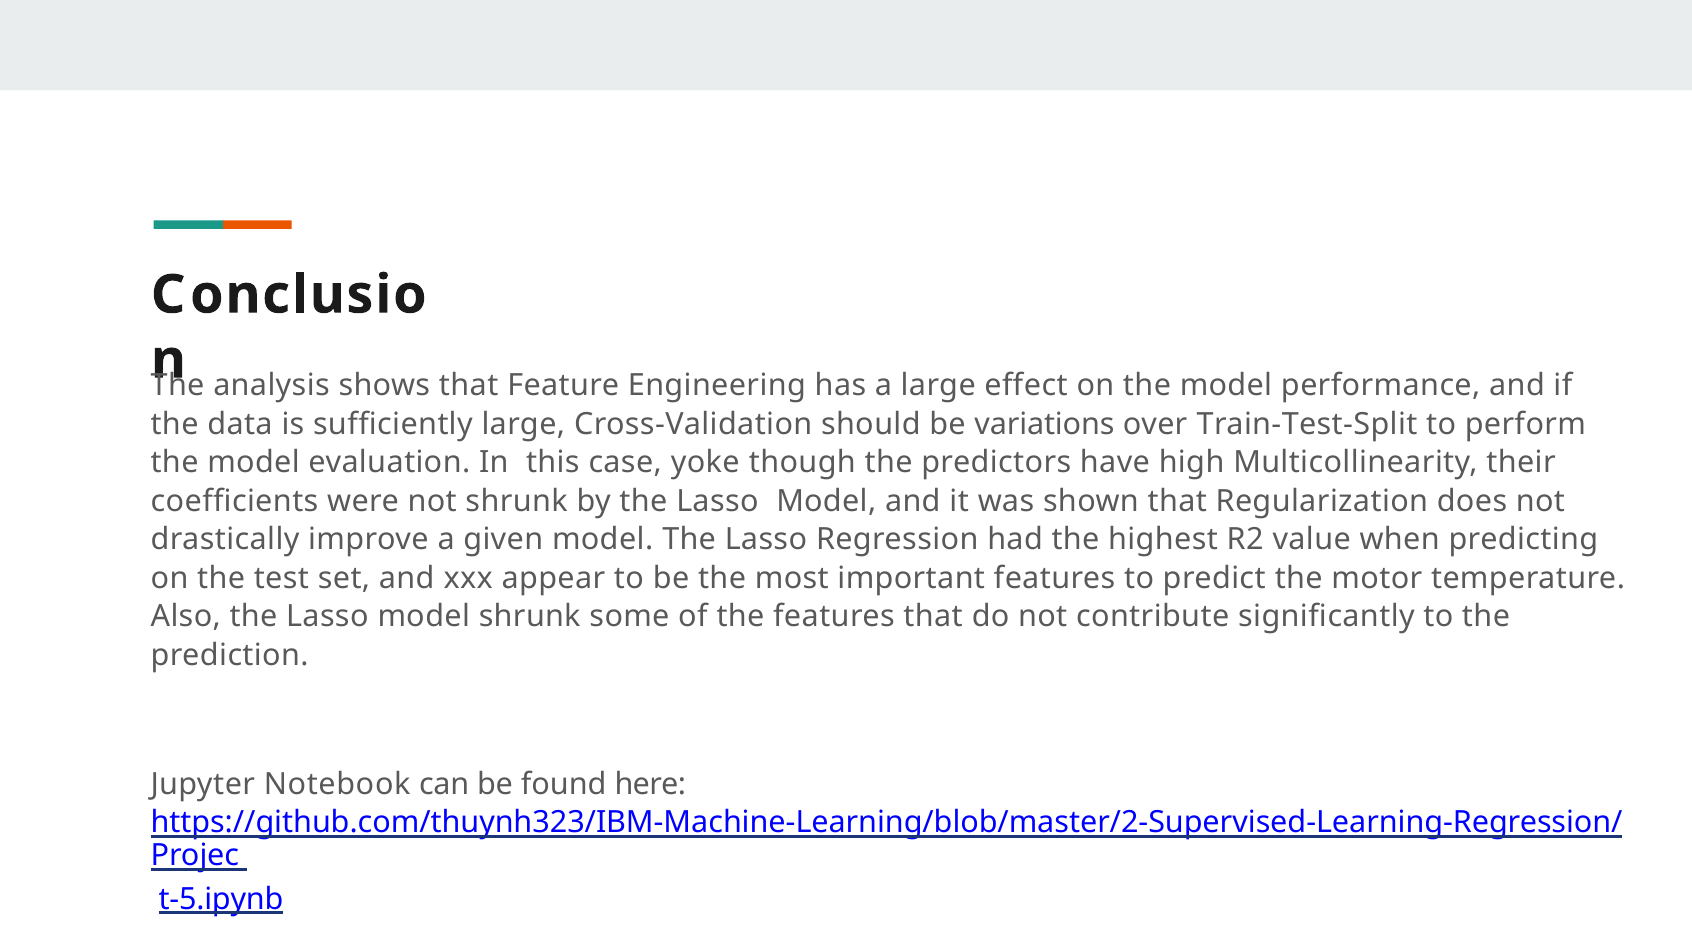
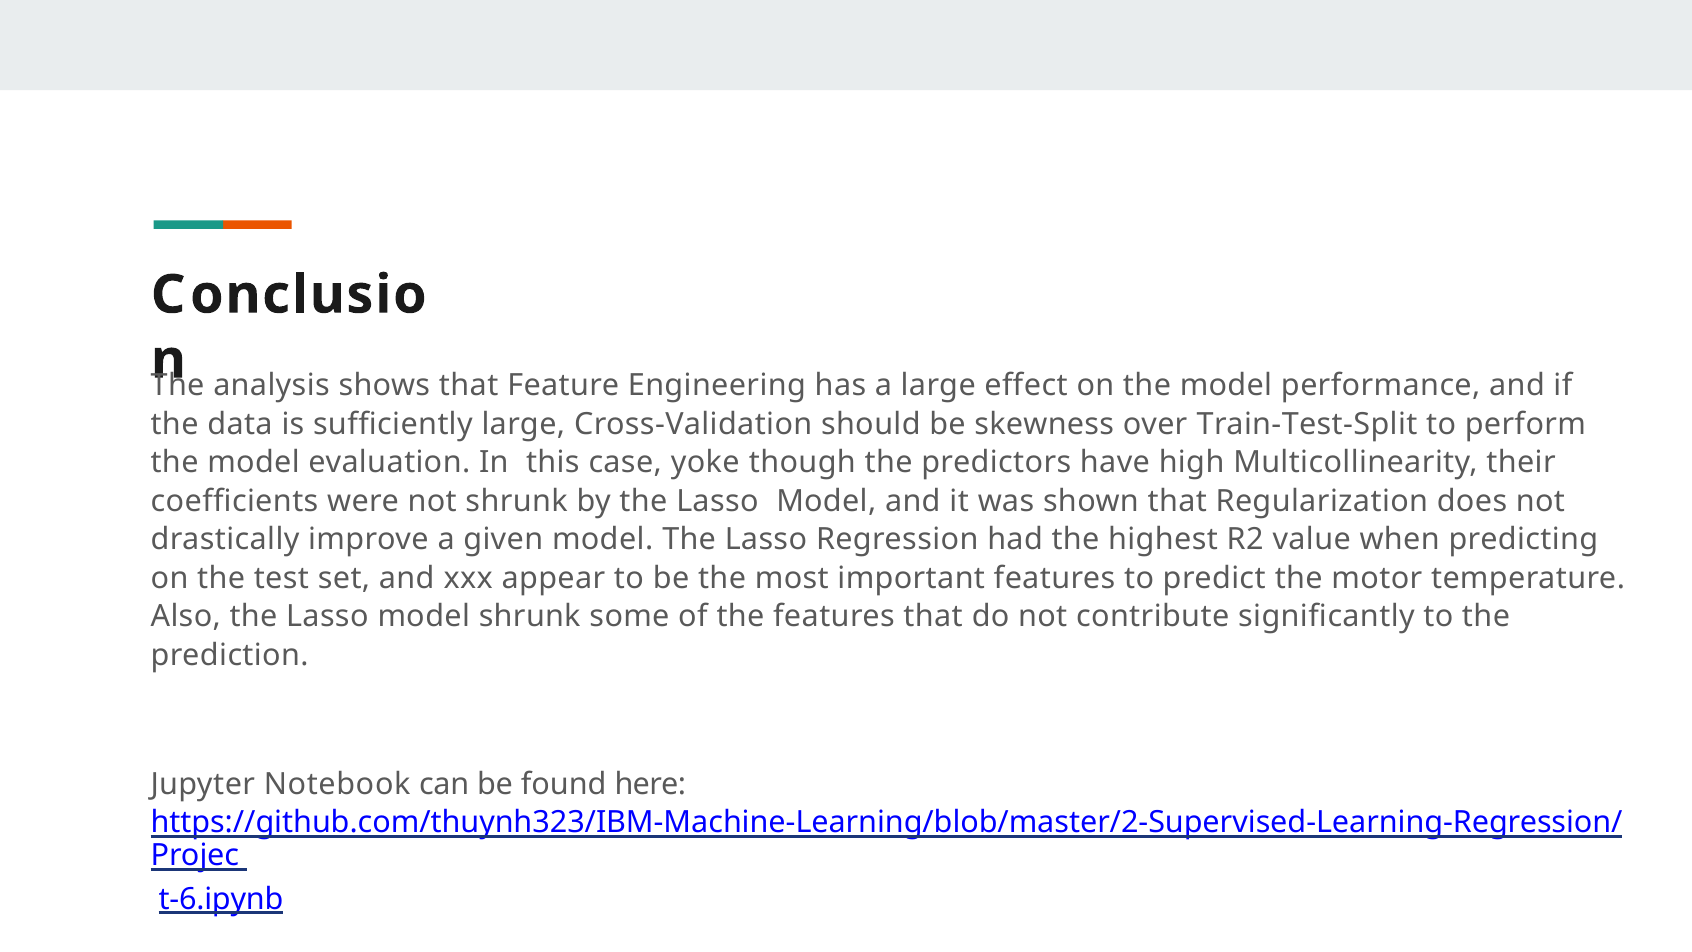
variations: variations -> skewness
t-5.ipynb: t-5.ipynb -> t-6.ipynb
